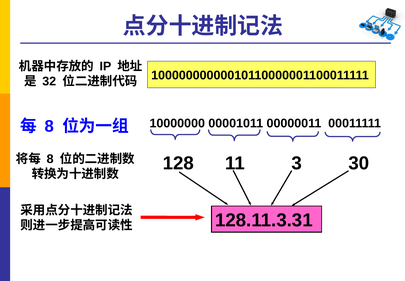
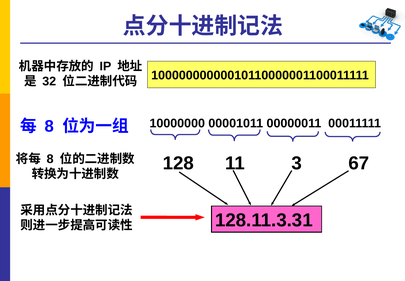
30: 30 -> 67
